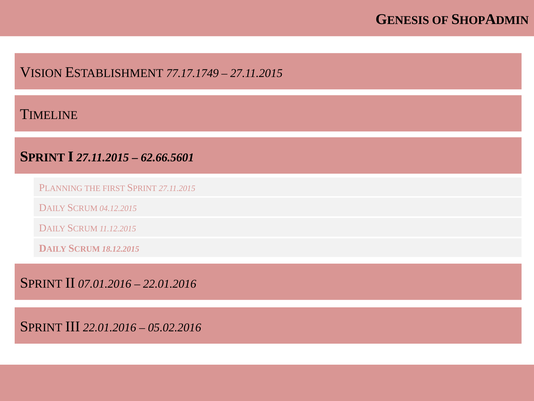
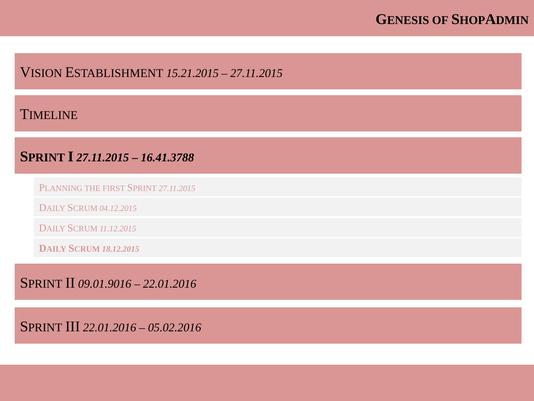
77.17.1749: 77.17.1749 -> 15.21.2015
62.66.5601: 62.66.5601 -> 16.41.3788
07.01.2016: 07.01.2016 -> 09.01.9016
